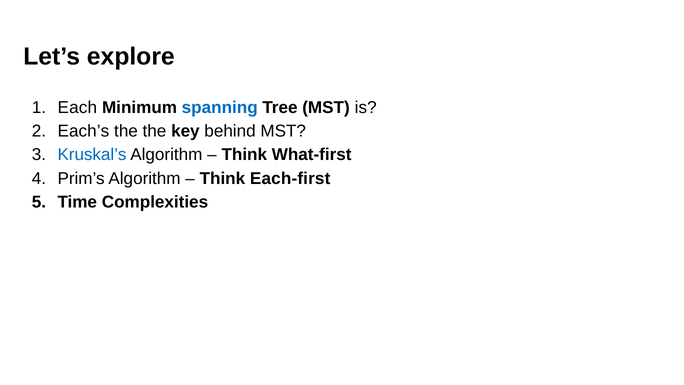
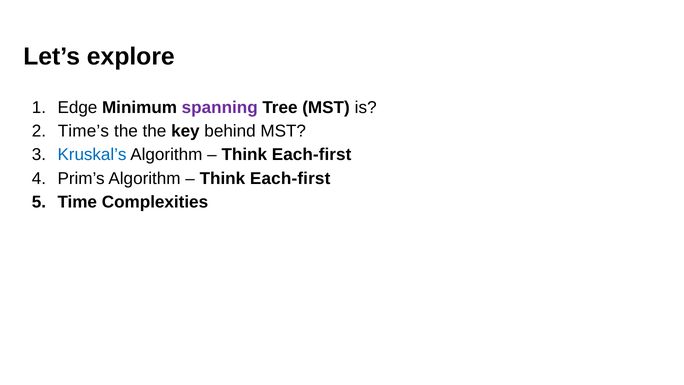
Each: Each -> Edge
spanning colour: blue -> purple
Each’s: Each’s -> Time’s
What-first at (312, 155): What-first -> Each-first
